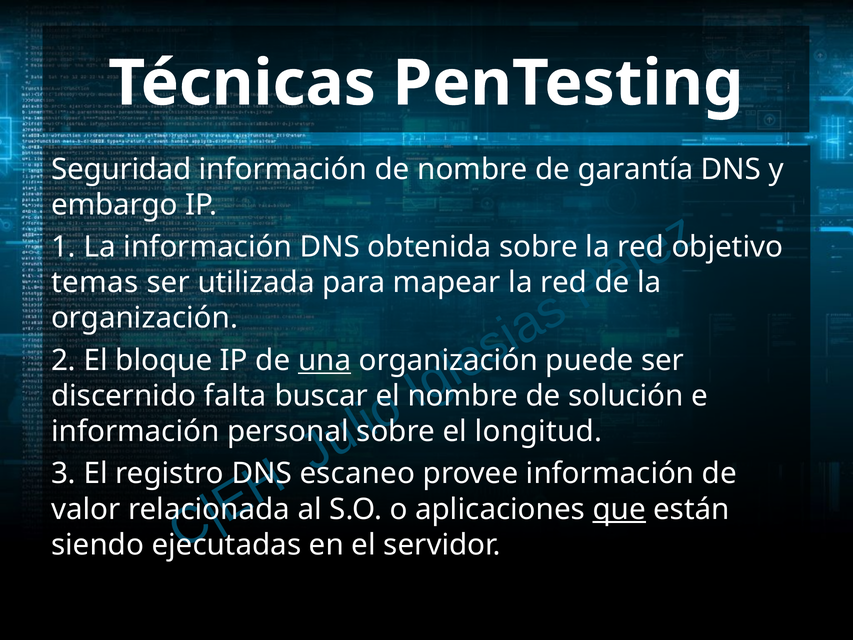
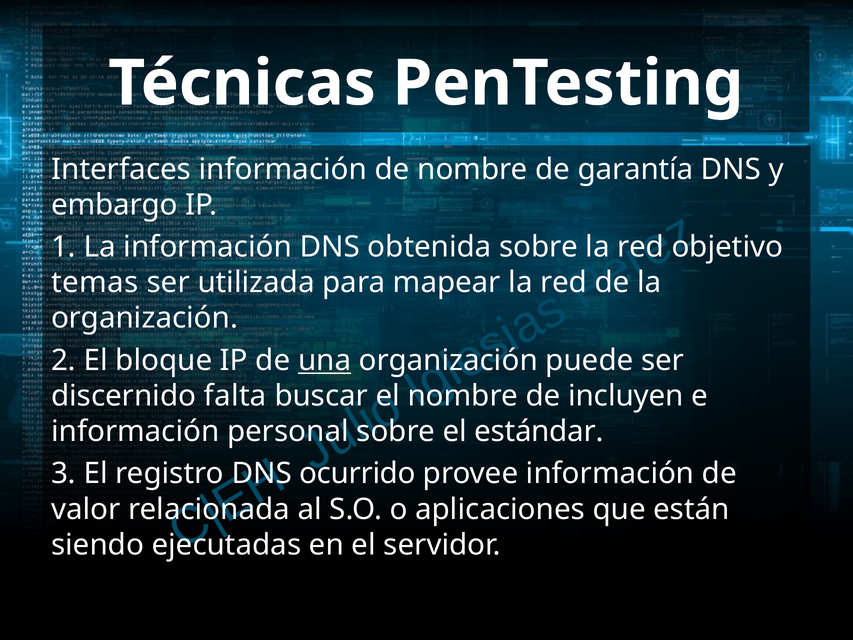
Seguridad: Seguridad -> Interfaces
solución: solución -> incluyen
longitud: longitud -> estándar
escaneo: escaneo -> ocurrido
que underline: present -> none
